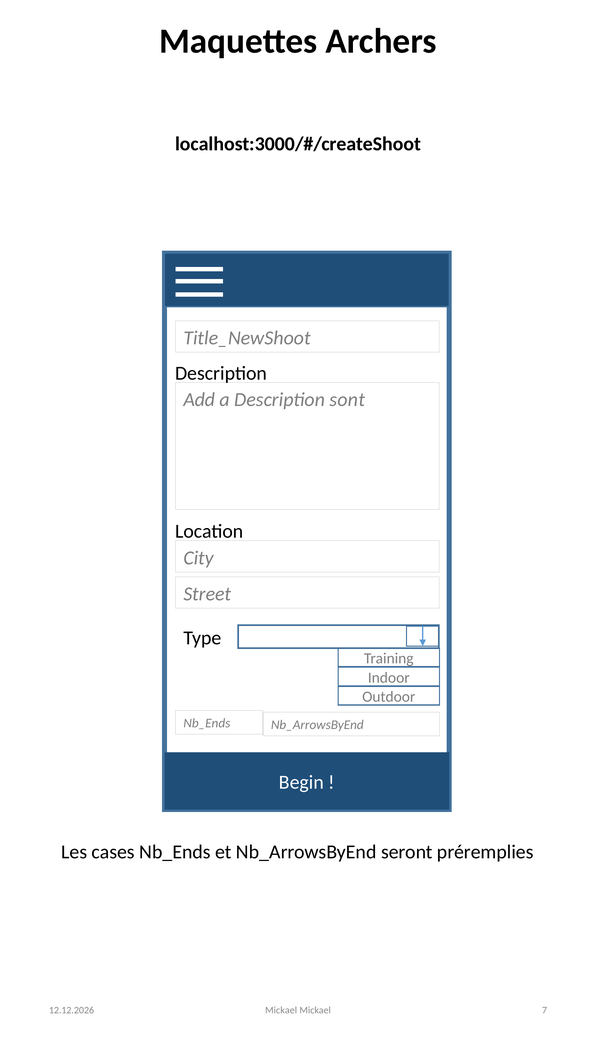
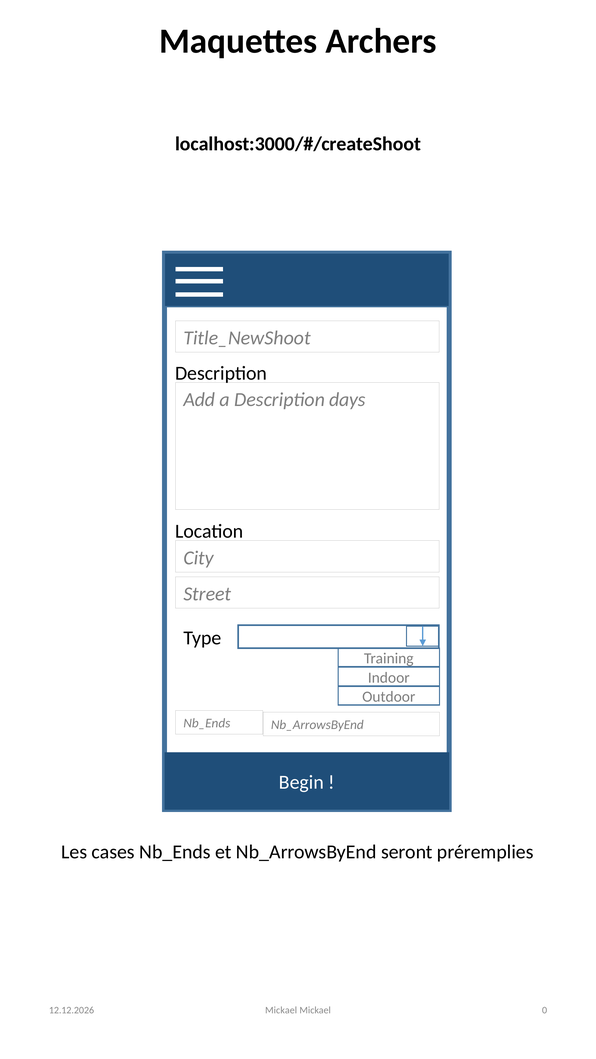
sont: sont -> days
7: 7 -> 0
